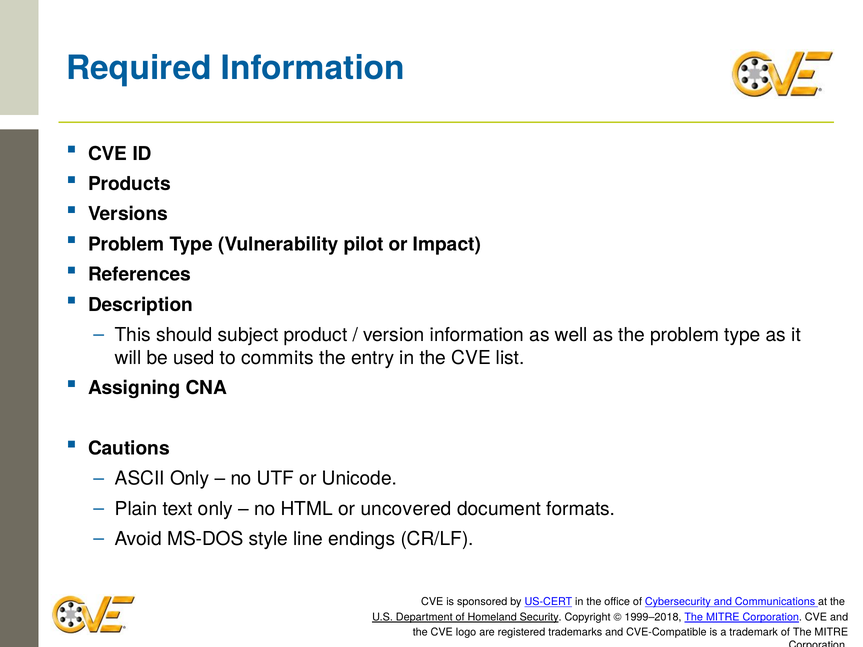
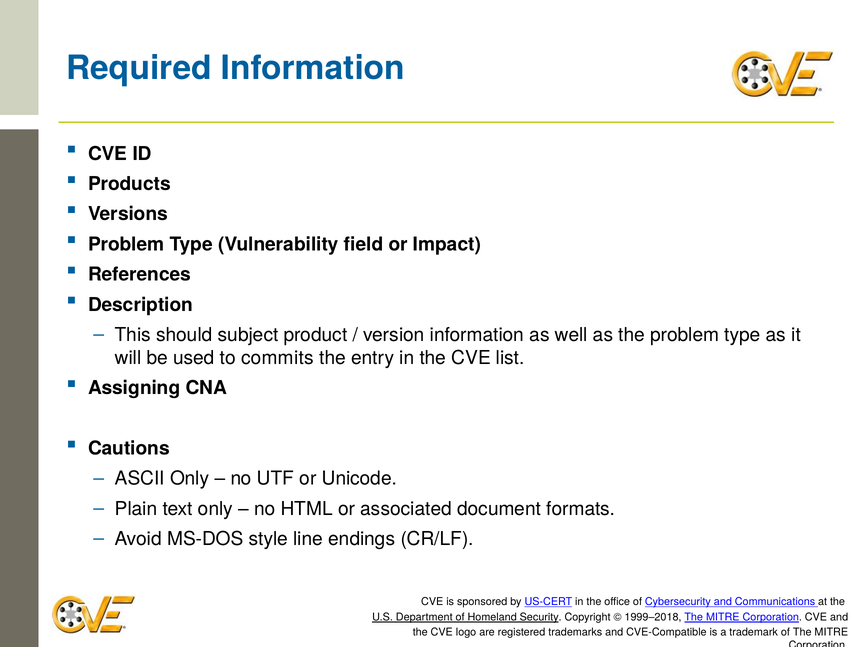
pilot: pilot -> field
uncovered: uncovered -> associated
